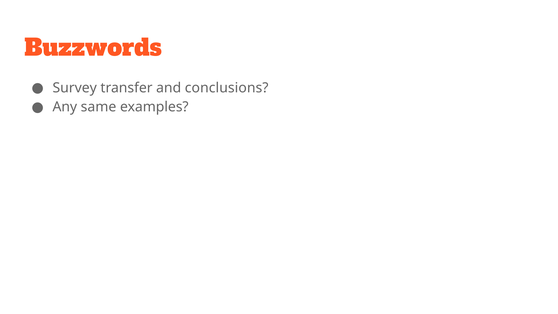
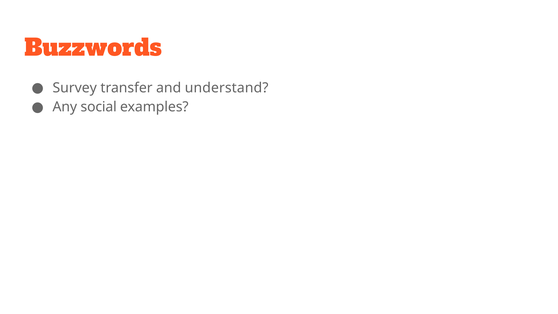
conclusions: conclusions -> understand
same: same -> social
